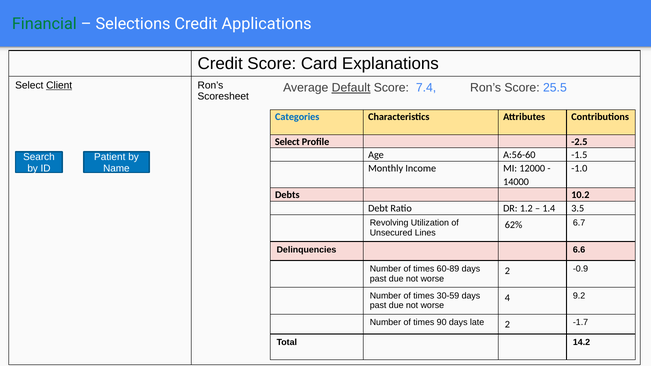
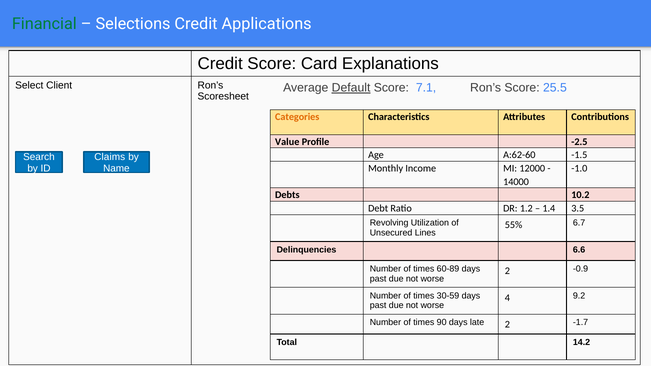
Client underline: present -> none
7.4: 7.4 -> 7.1
Categories colour: blue -> orange
Select at (287, 142): Select -> Value
A:56-60: A:56-60 -> A:62-60
Patient: Patient -> Claims
62%: 62% -> 55%
